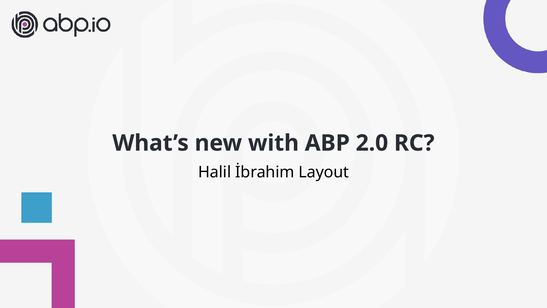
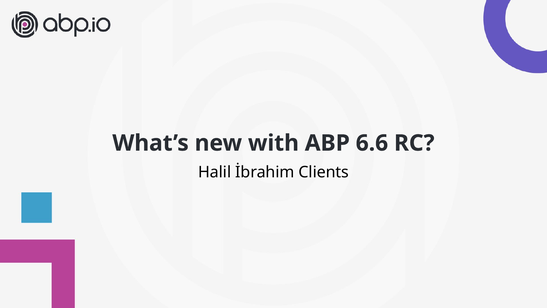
2.0: 2.0 -> 6.6
Layout: Layout -> Clients
